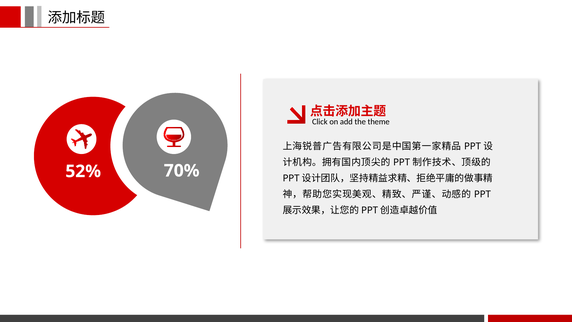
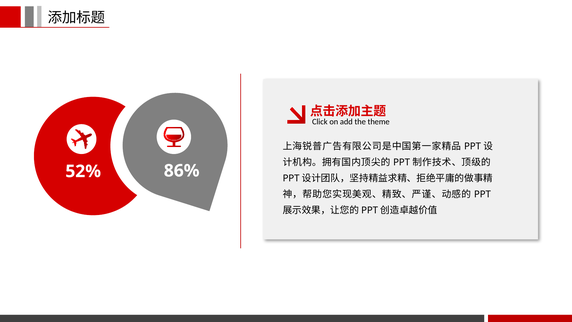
70%: 70% -> 86%
